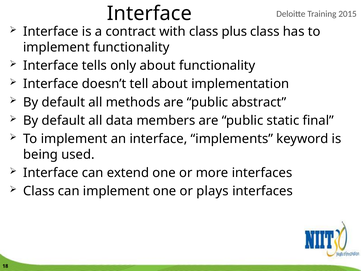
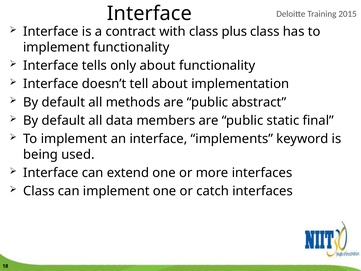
plays: plays -> catch
